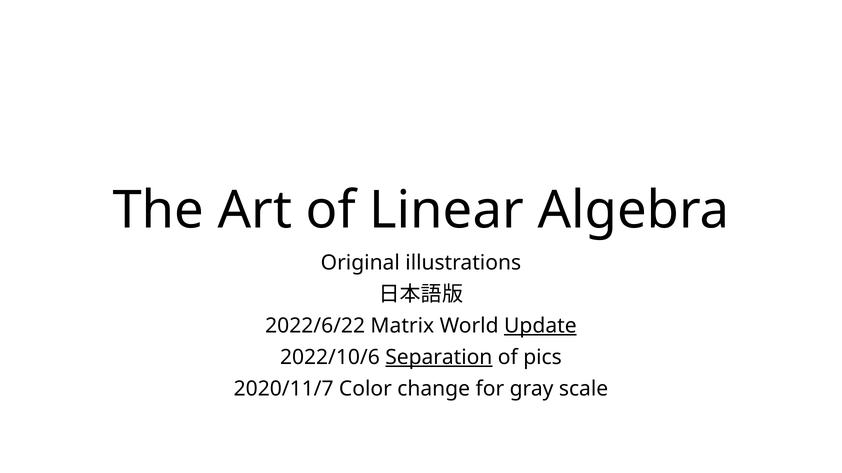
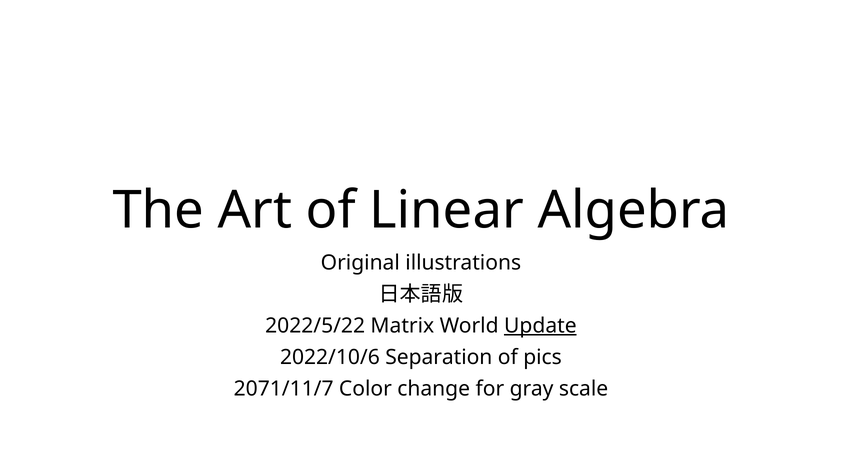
2022/6/22: 2022/6/22 -> 2022/5/22
Separation underline: present -> none
2020/11/7: 2020/11/7 -> 2071/11/7
